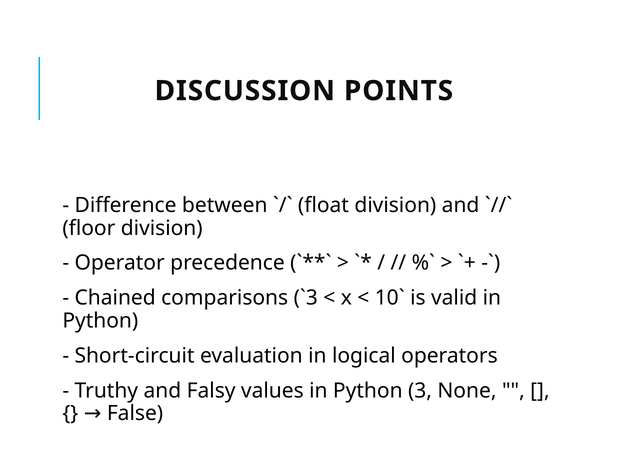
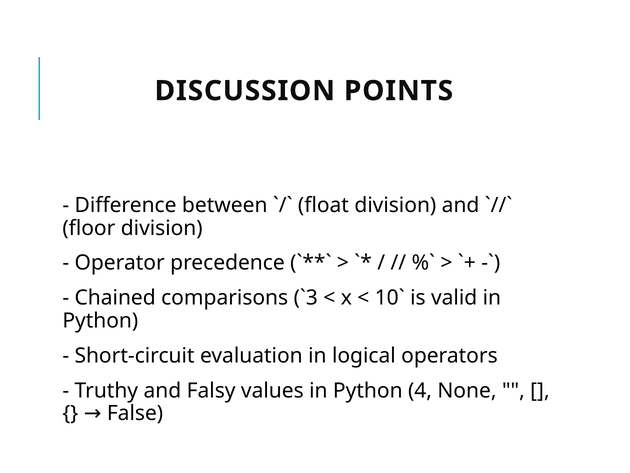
3: 3 -> 4
